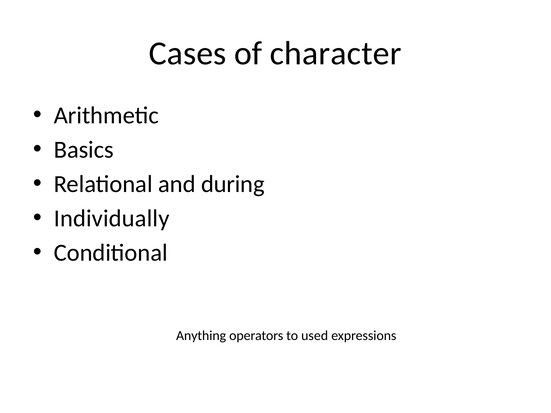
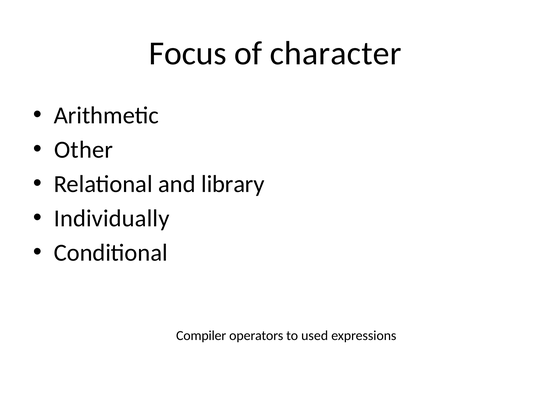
Cases: Cases -> Focus
Basics: Basics -> Other
during: during -> library
Anything: Anything -> Compiler
